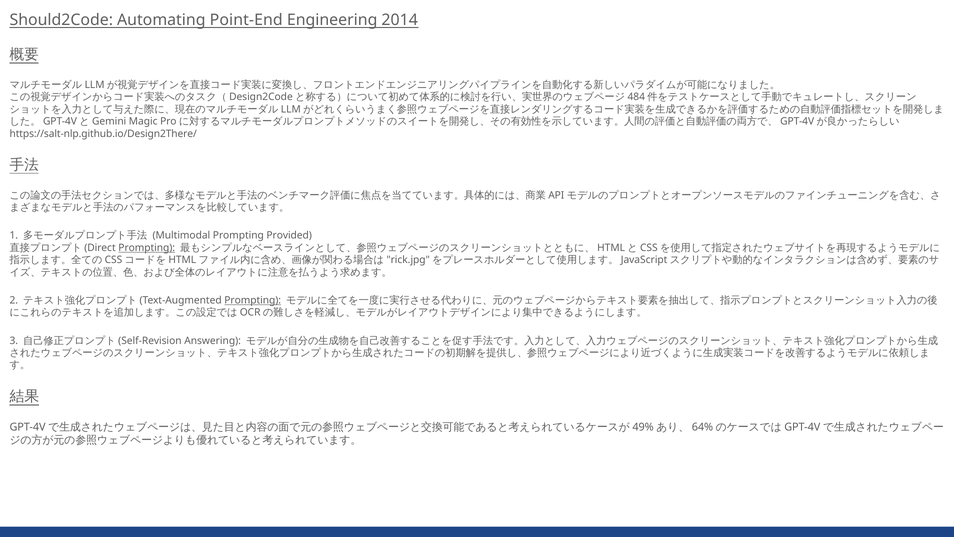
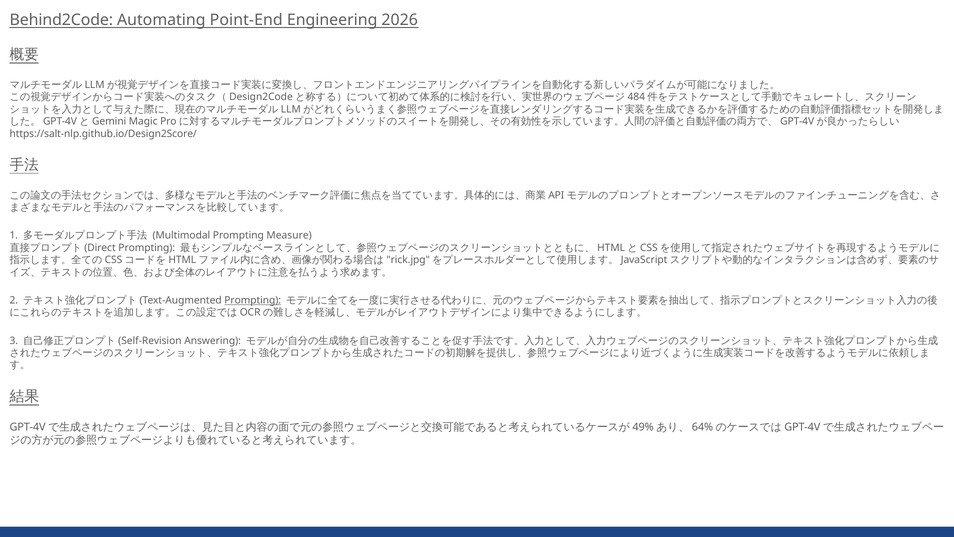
Should2Code: Should2Code -> Behind2Code
2014: 2014 -> 2026
https://salt-nlp.github.io/Design2There/: https://salt-nlp.github.io/Design2There/ -> https://salt-nlp.github.io/Design2Score/
Provided: Provided -> Measure
Prompting at (147, 248) underline: present -> none
